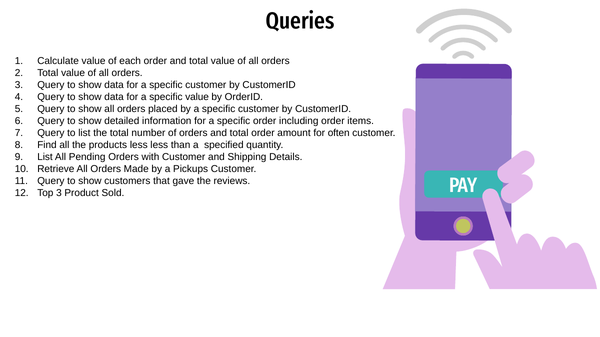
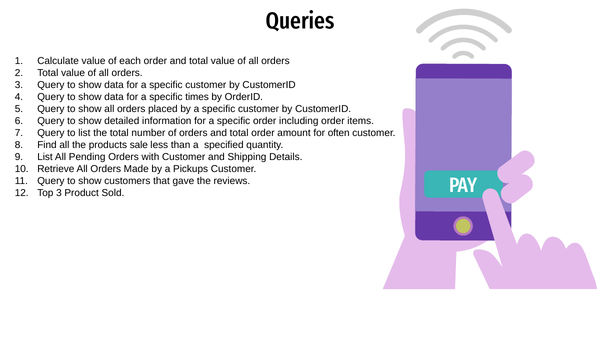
specific value: value -> times
products less: less -> sale
